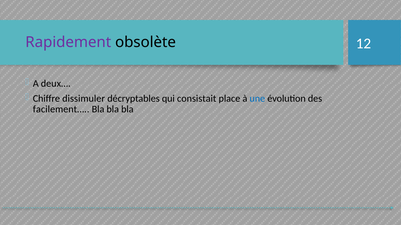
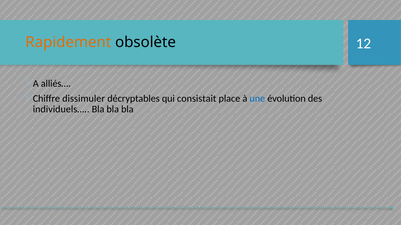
Rapidement colour: purple -> orange
deux…: deux… -> alliés…
facilement…: facilement… -> individuels…
